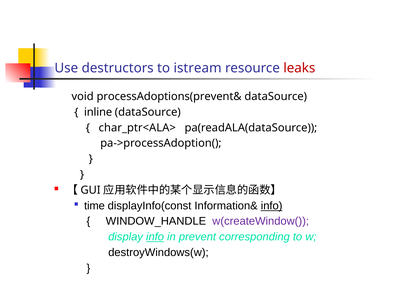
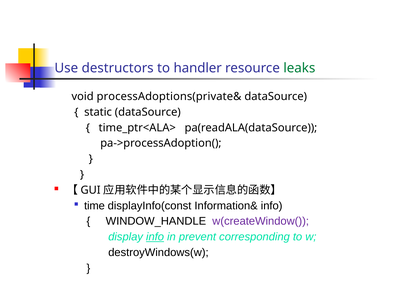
istream: istream -> handler
leaks colour: red -> green
processAdoptions(prevent&: processAdoptions(prevent& -> processAdoptions(private&
inline: inline -> static
char_ptr<ALA>: char_ptr<ALA> -> time_ptr<ALA>
info at (272, 206) underline: present -> none
